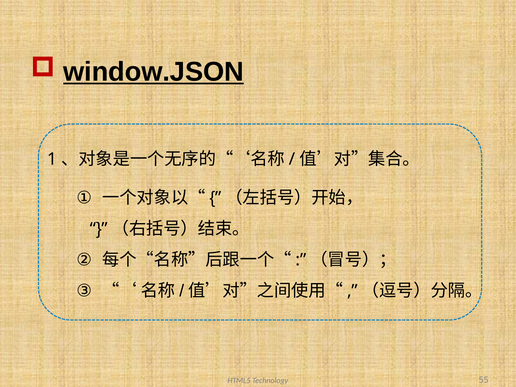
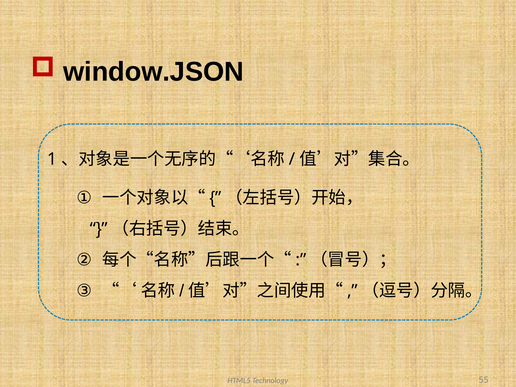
window.JSON underline: present -> none
